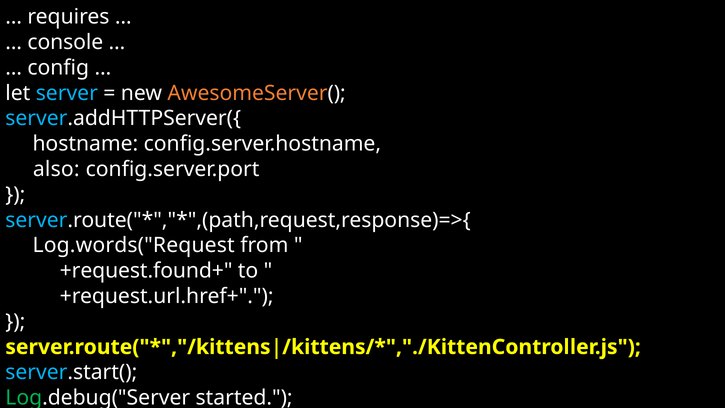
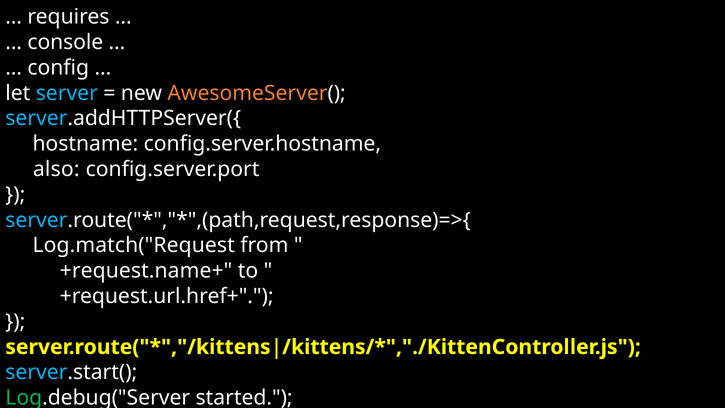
Log.words("Request: Log.words("Request -> Log.match("Request
+request.found+: +request.found+ -> +request.name+
